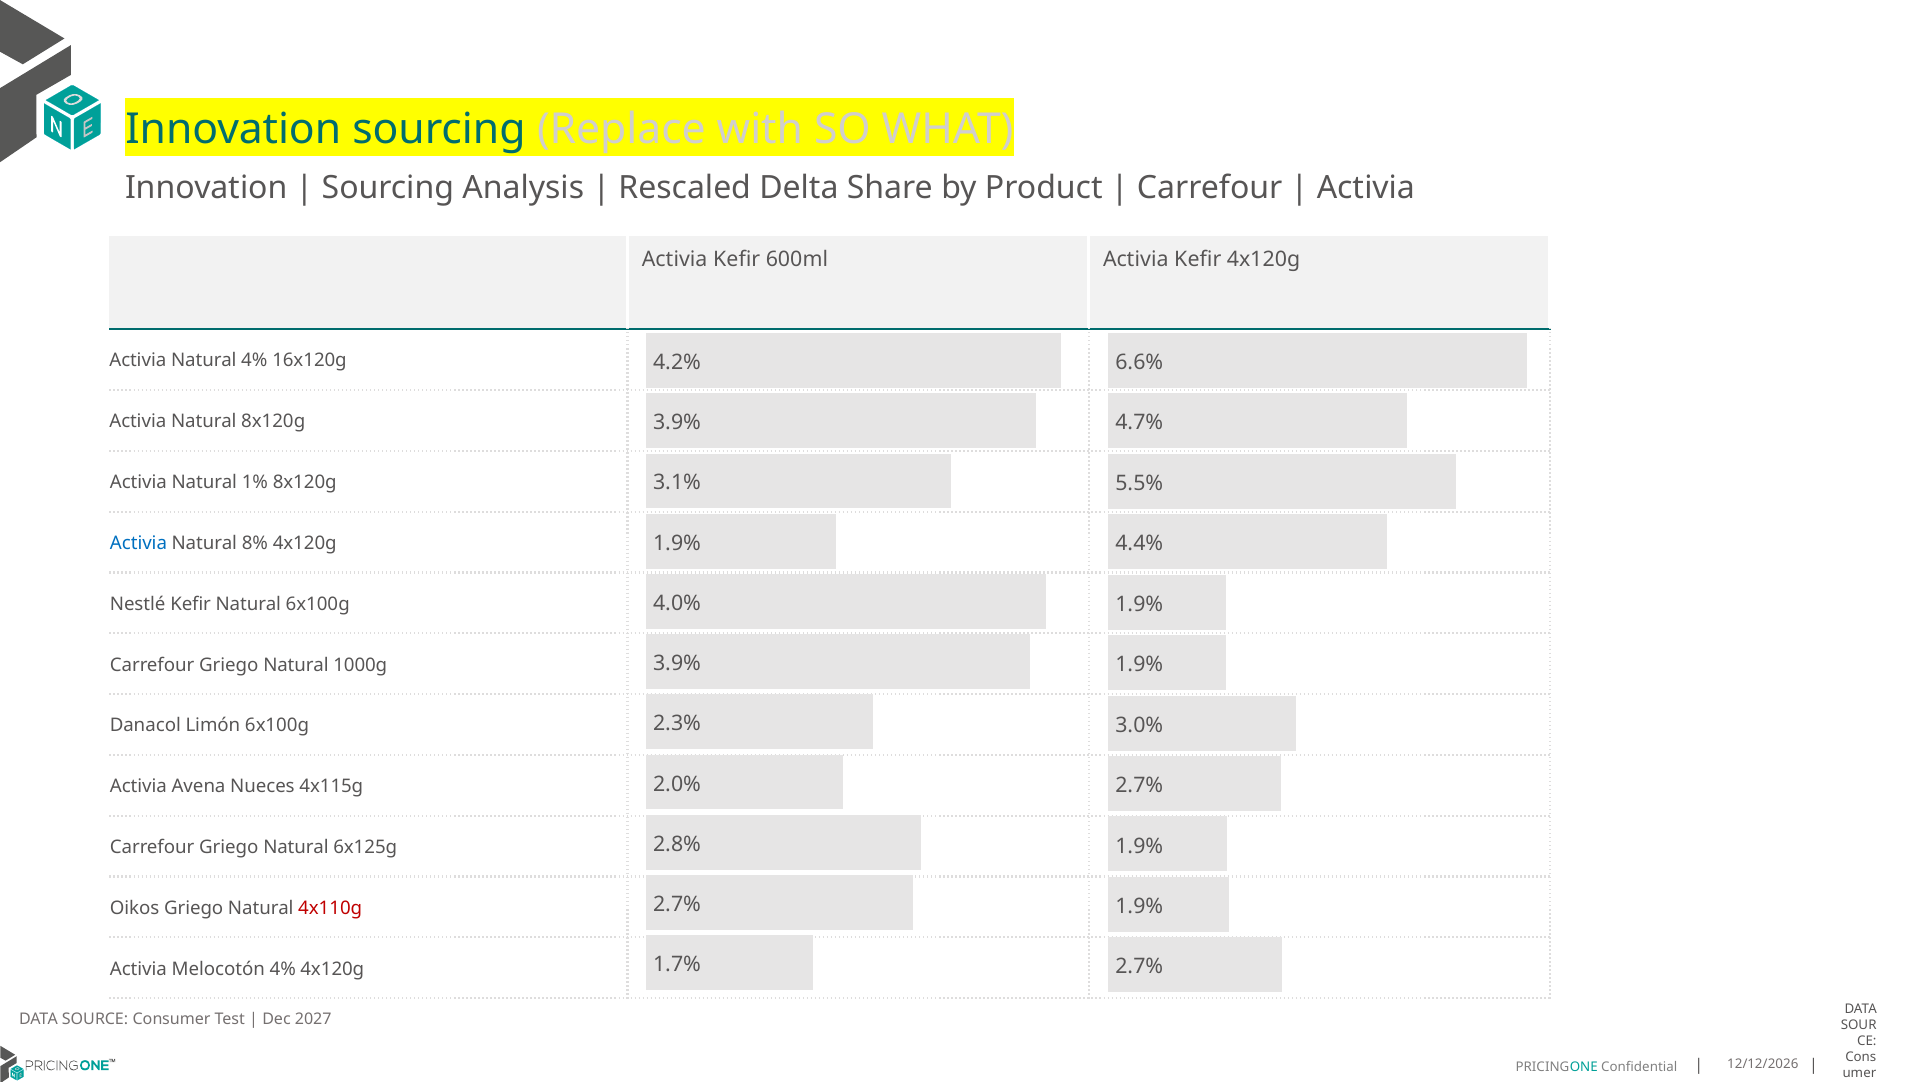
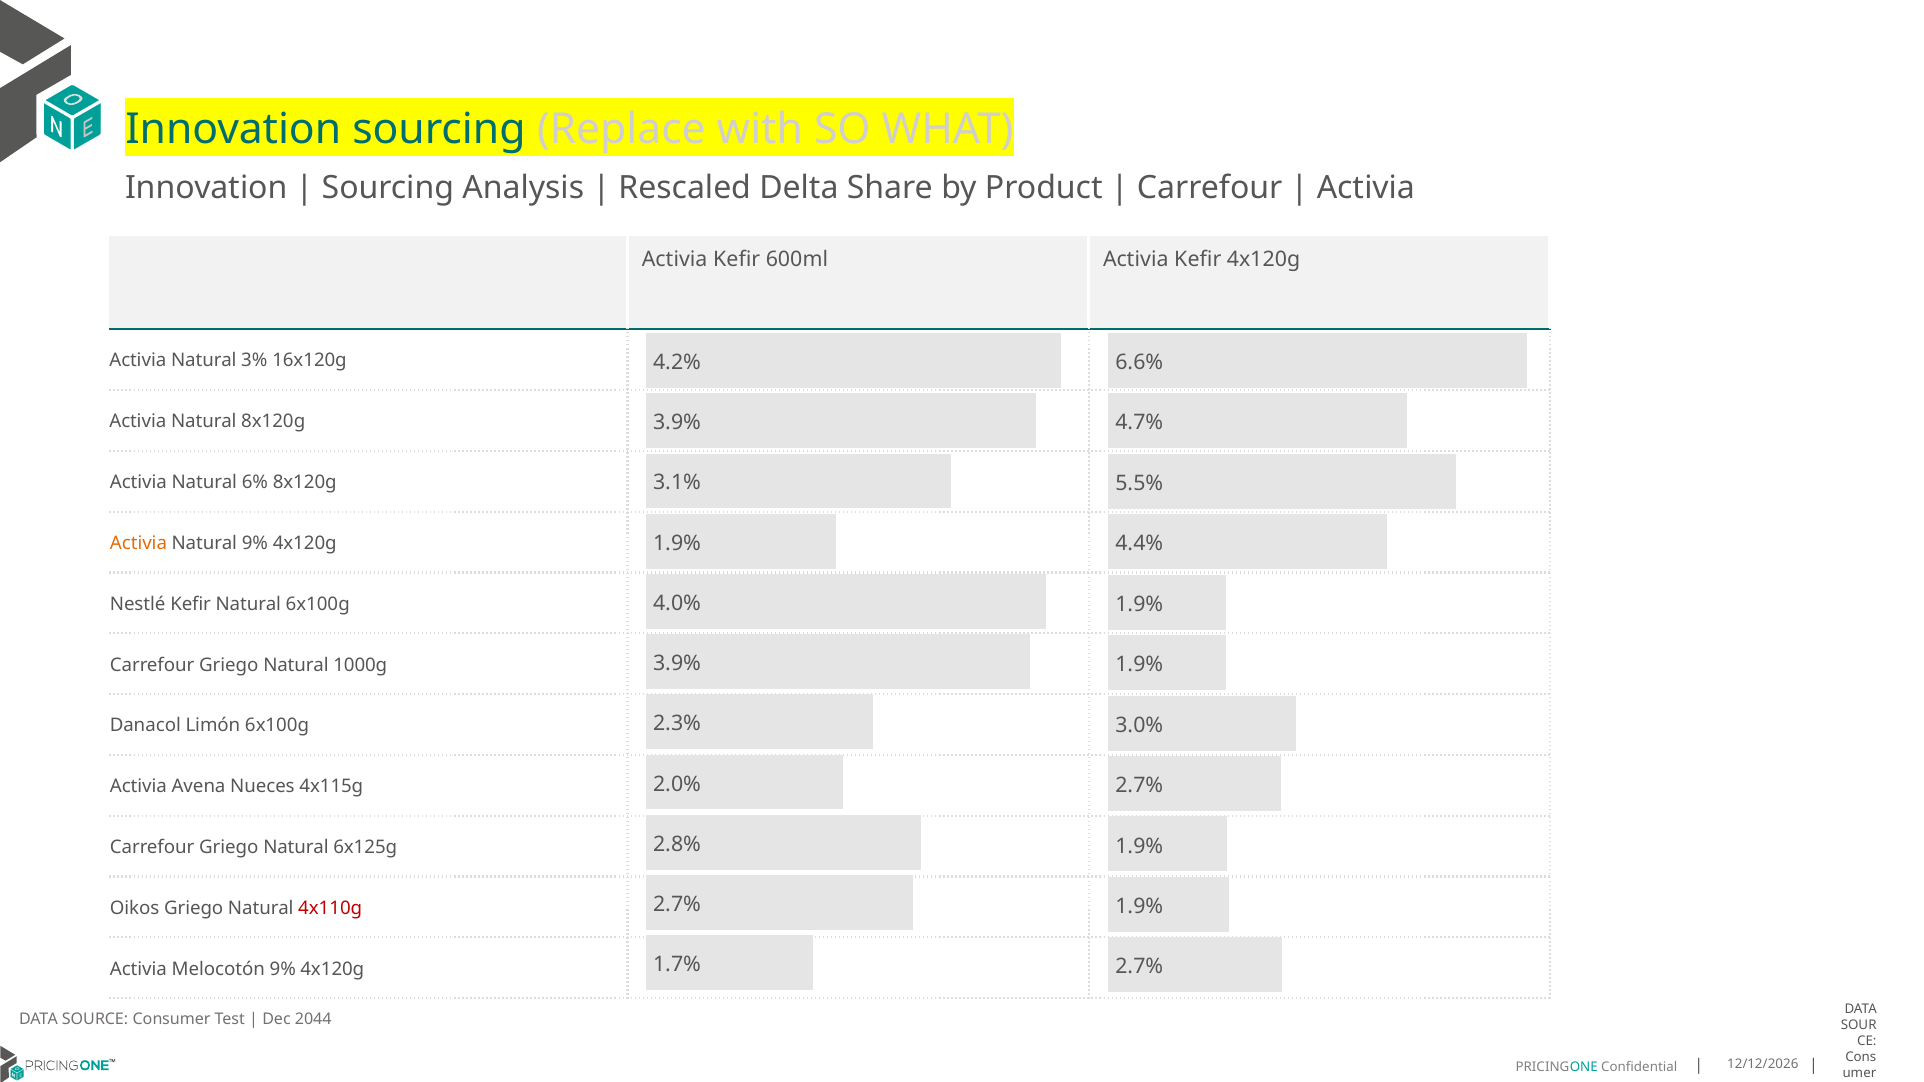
Natural 4%: 4% -> 3%
1%: 1% -> 6%
Activia at (139, 544) colour: blue -> orange
Natural 8%: 8% -> 9%
Melocotón 4%: 4% -> 9%
2027: 2027 -> 2044
